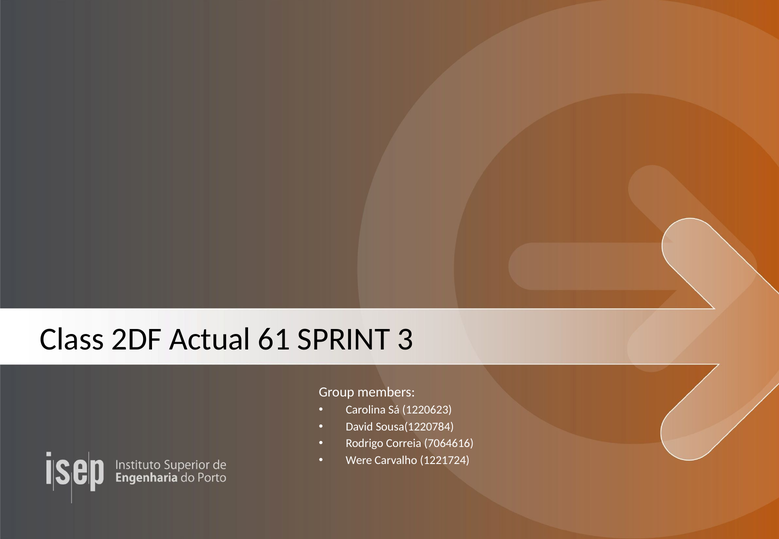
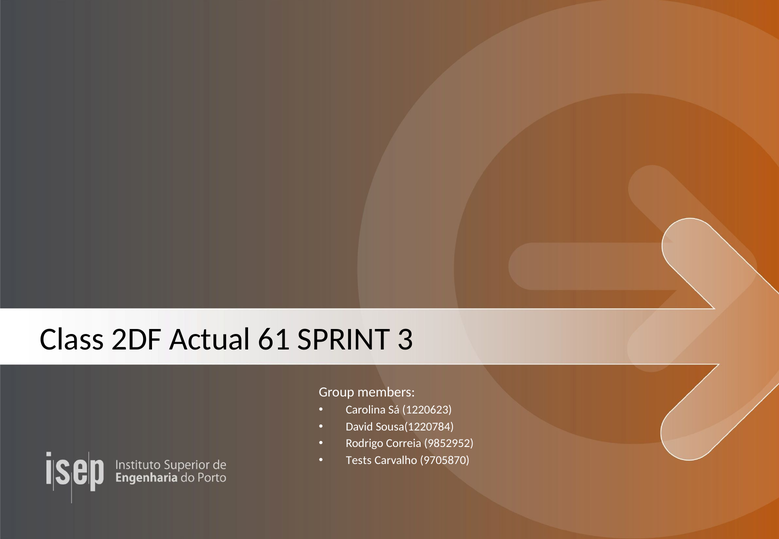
7064616: 7064616 -> 9852952
Were: Were -> Tests
1221724: 1221724 -> 9705870
